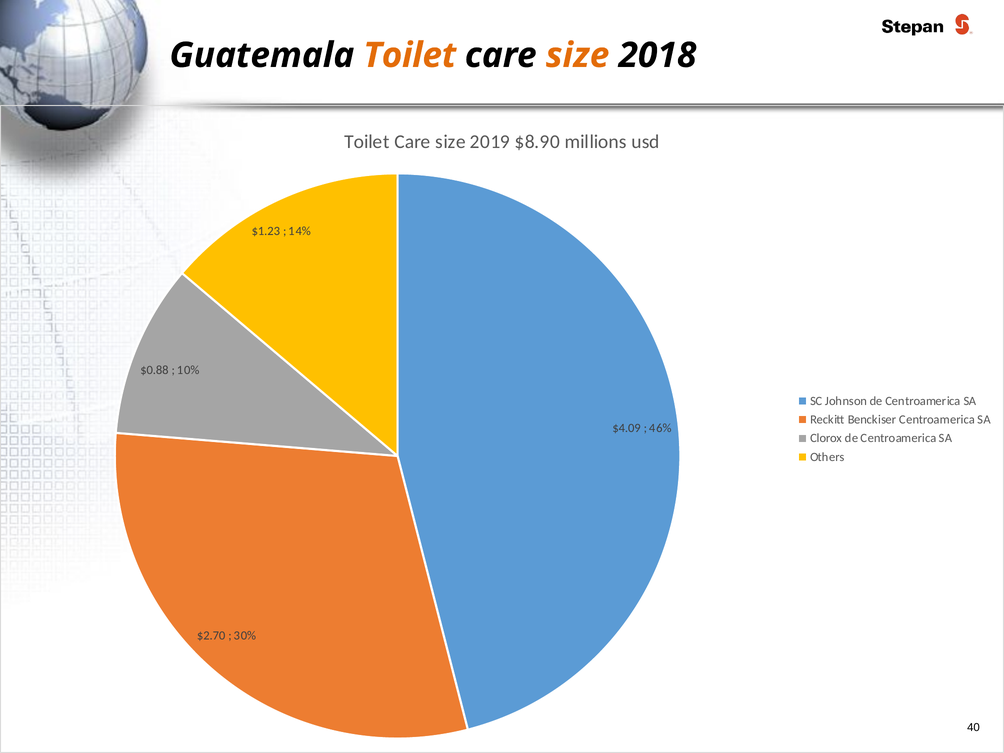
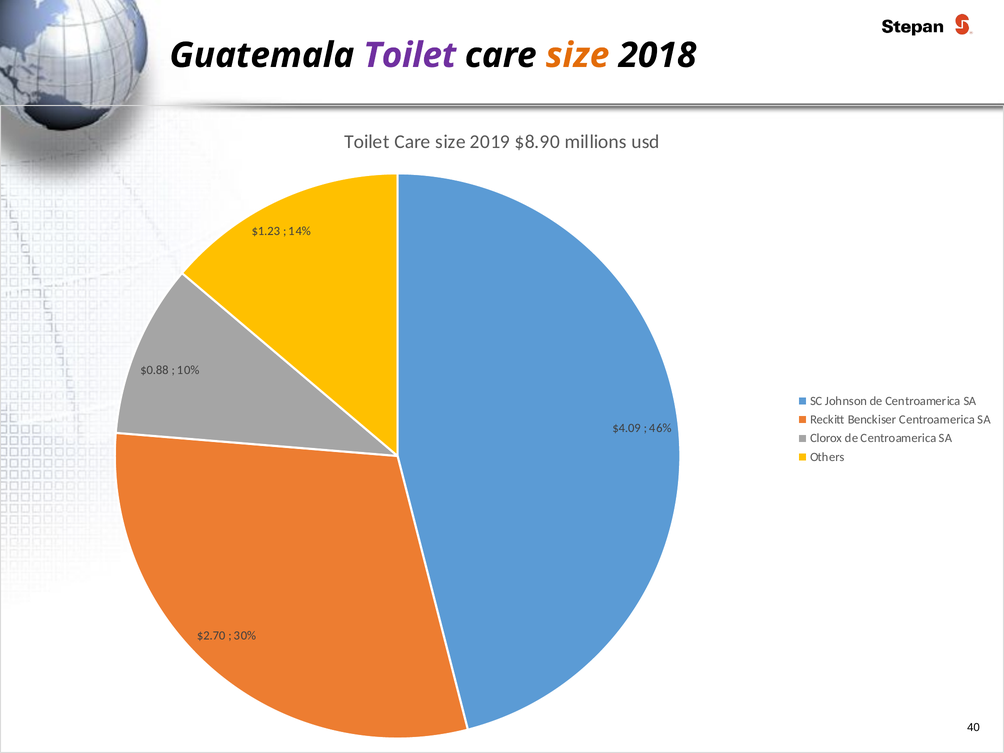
Toilet at (410, 55) colour: orange -> purple
